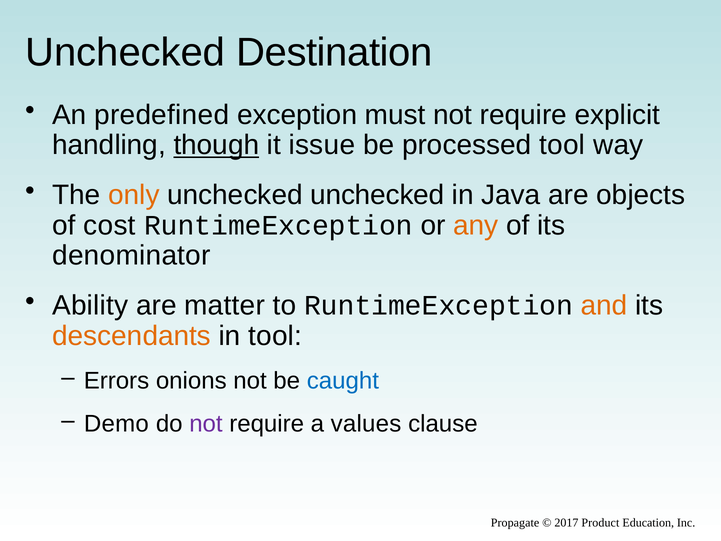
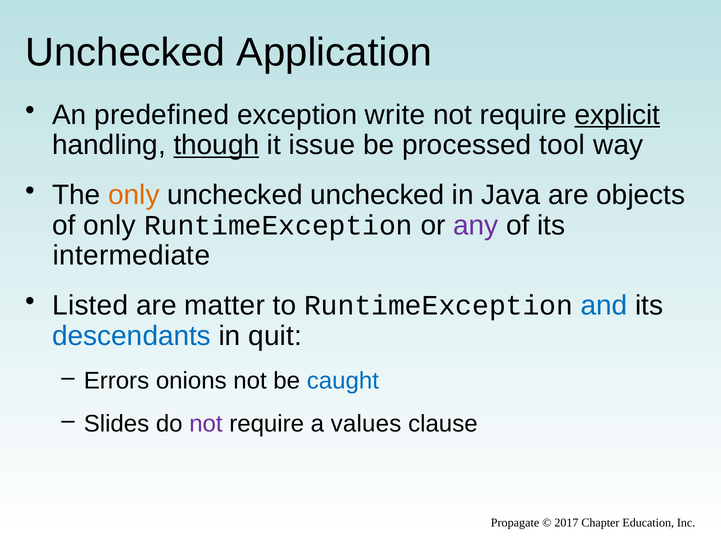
Destination: Destination -> Application
must: must -> write
explicit underline: none -> present
of cost: cost -> only
any colour: orange -> purple
denominator: denominator -> intermediate
Ability: Ability -> Listed
and colour: orange -> blue
descendants colour: orange -> blue
in tool: tool -> quit
Demo: Demo -> Slides
Product: Product -> Chapter
